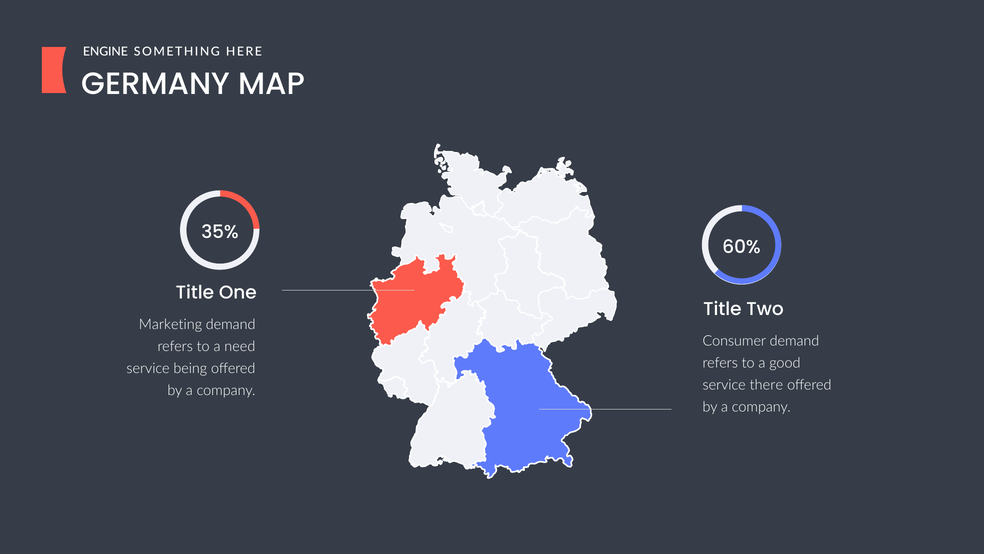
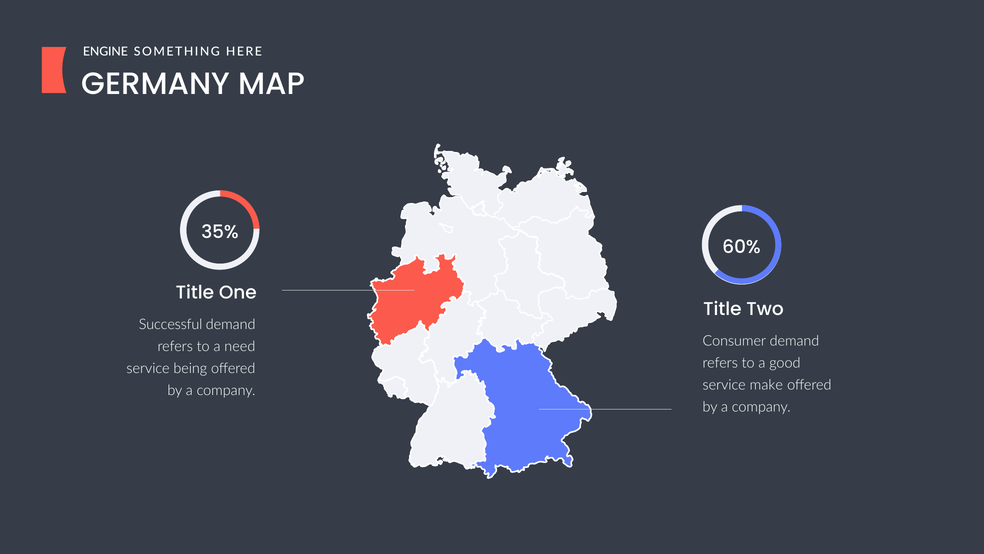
Marketing: Marketing -> Successful
there: there -> make
